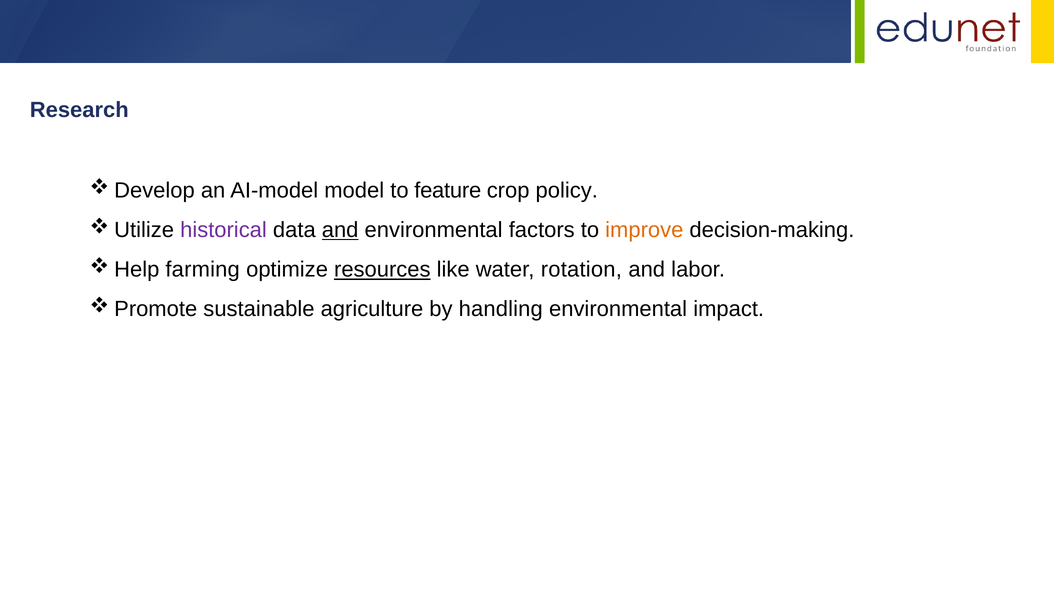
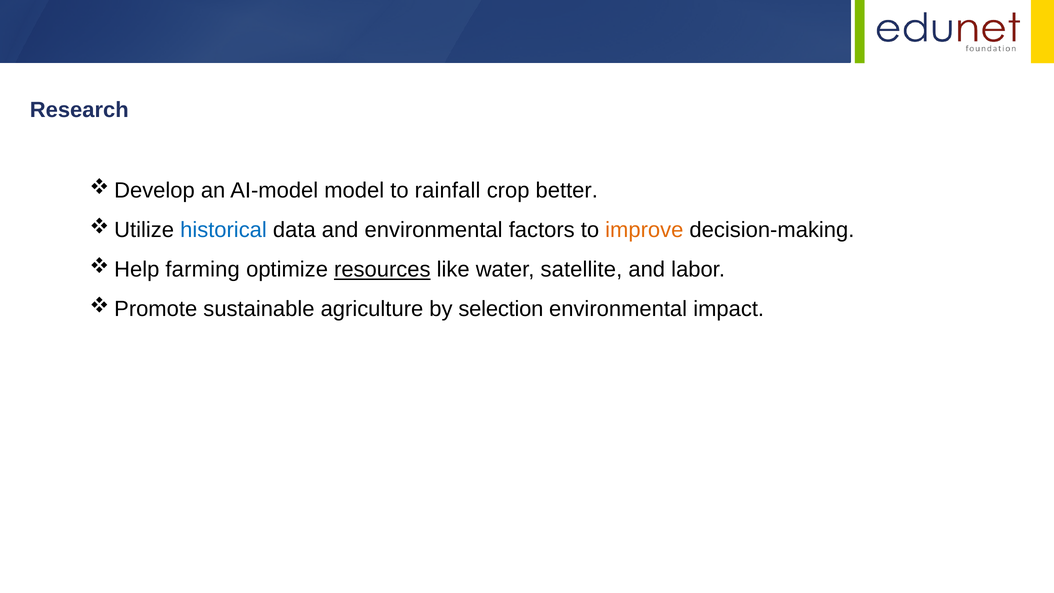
feature: feature -> rainfall
policy: policy -> better
historical colour: purple -> blue
and at (340, 230) underline: present -> none
rotation: rotation -> satellite
handling: handling -> selection
